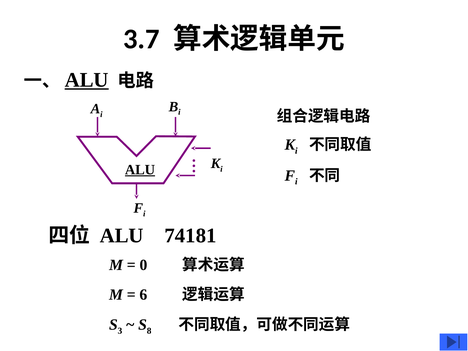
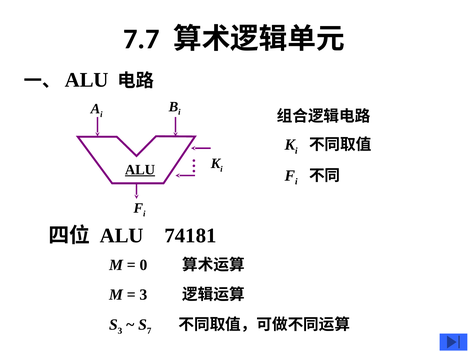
3.7: 3.7 -> 7.7
ALU at (87, 80) underline: present -> none
6 at (143, 295): 6 -> 3
8: 8 -> 7
